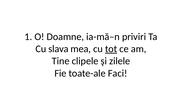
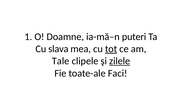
priviri: priviri -> puteri
Tine: Tine -> Tale
zilele underline: none -> present
